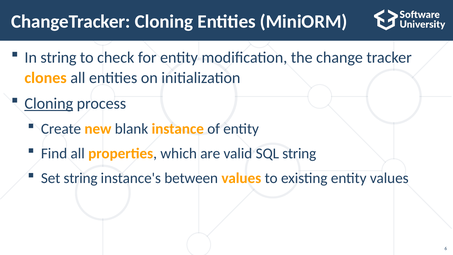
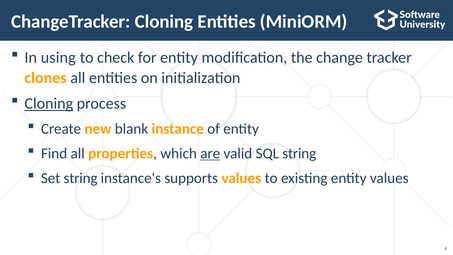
In string: string -> using
are underline: none -> present
between: between -> supports
